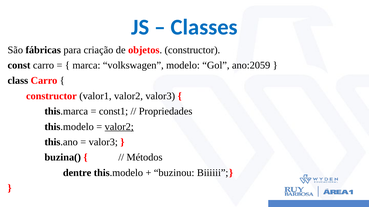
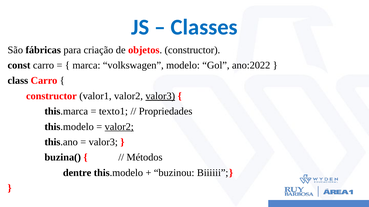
ano:2059: ano:2059 -> ano:2022
valor3 at (160, 96) underline: none -> present
const1: const1 -> texto1
